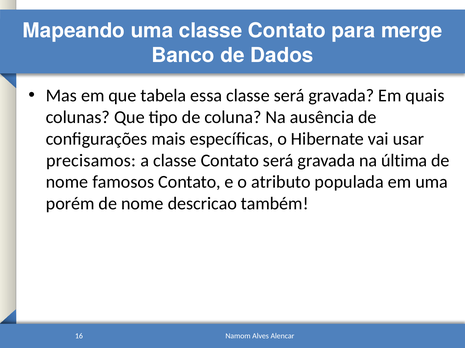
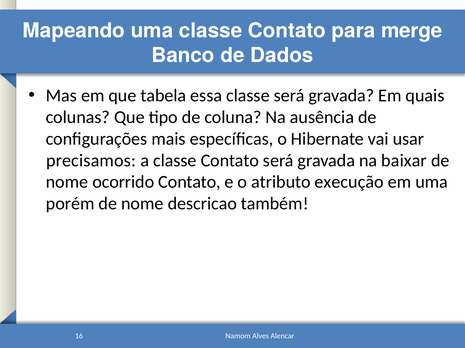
última: última -> baixar
famosos: famosos -> ocorrido
populada: populada -> execução
